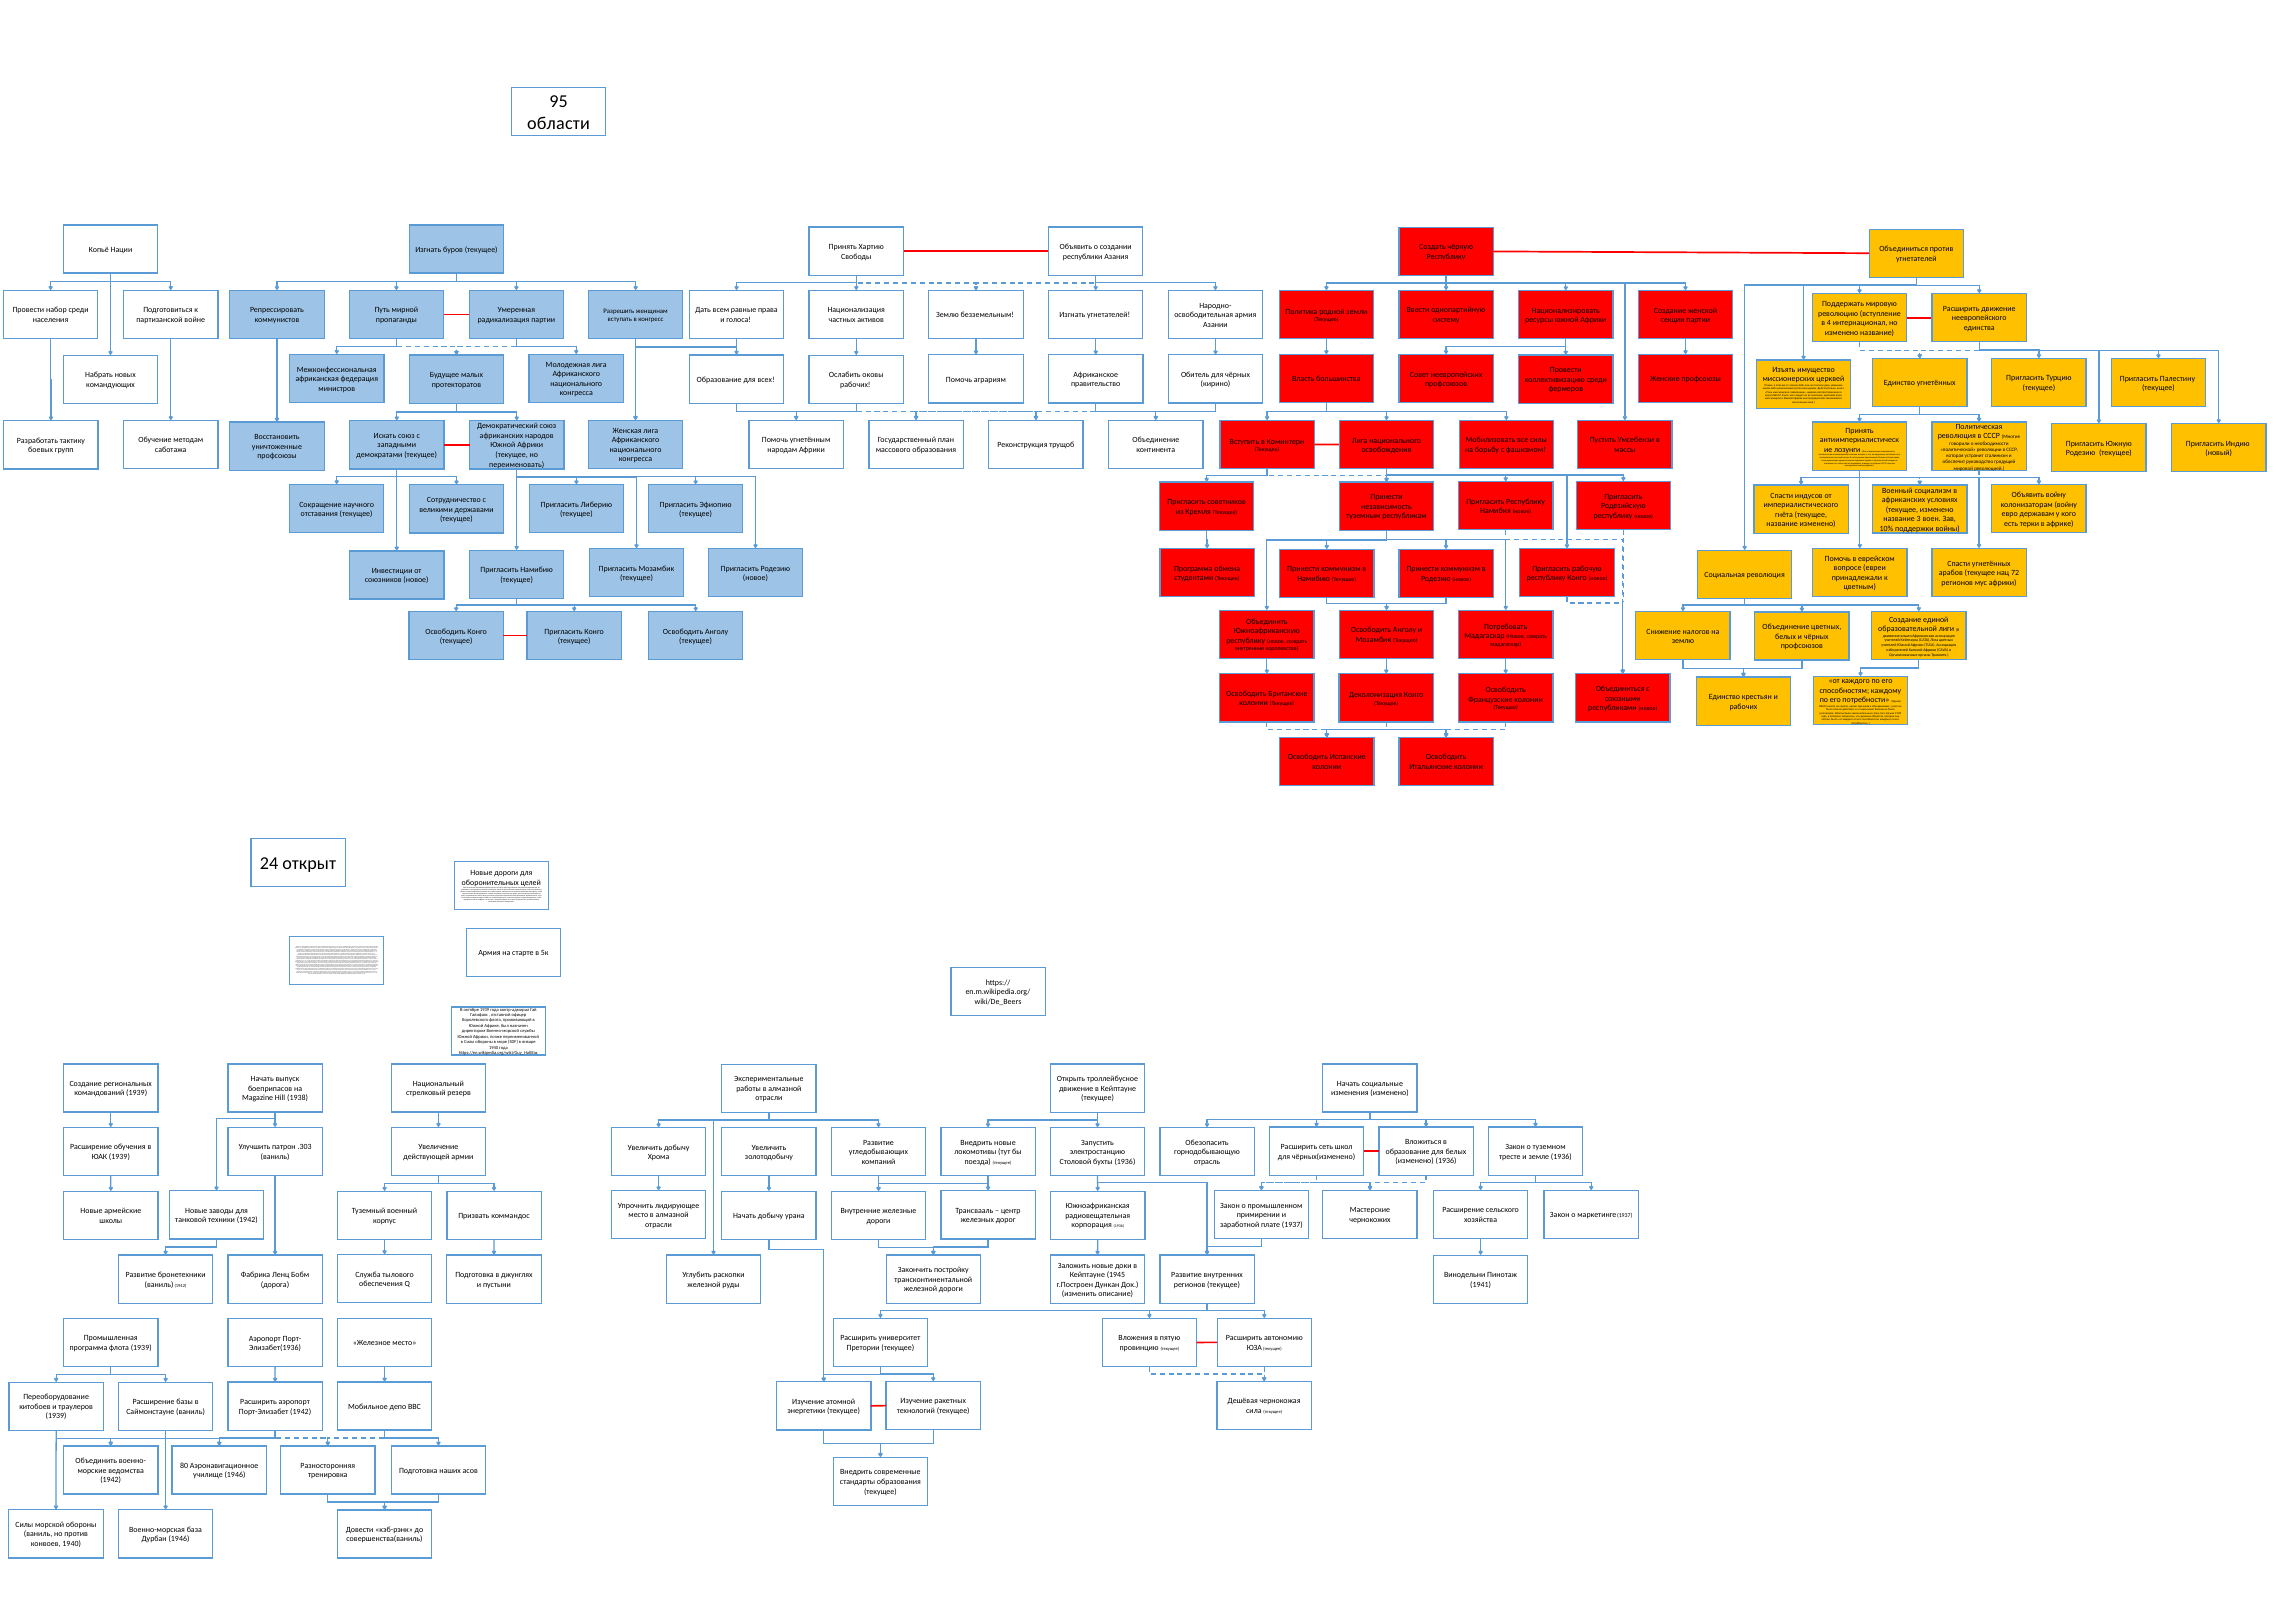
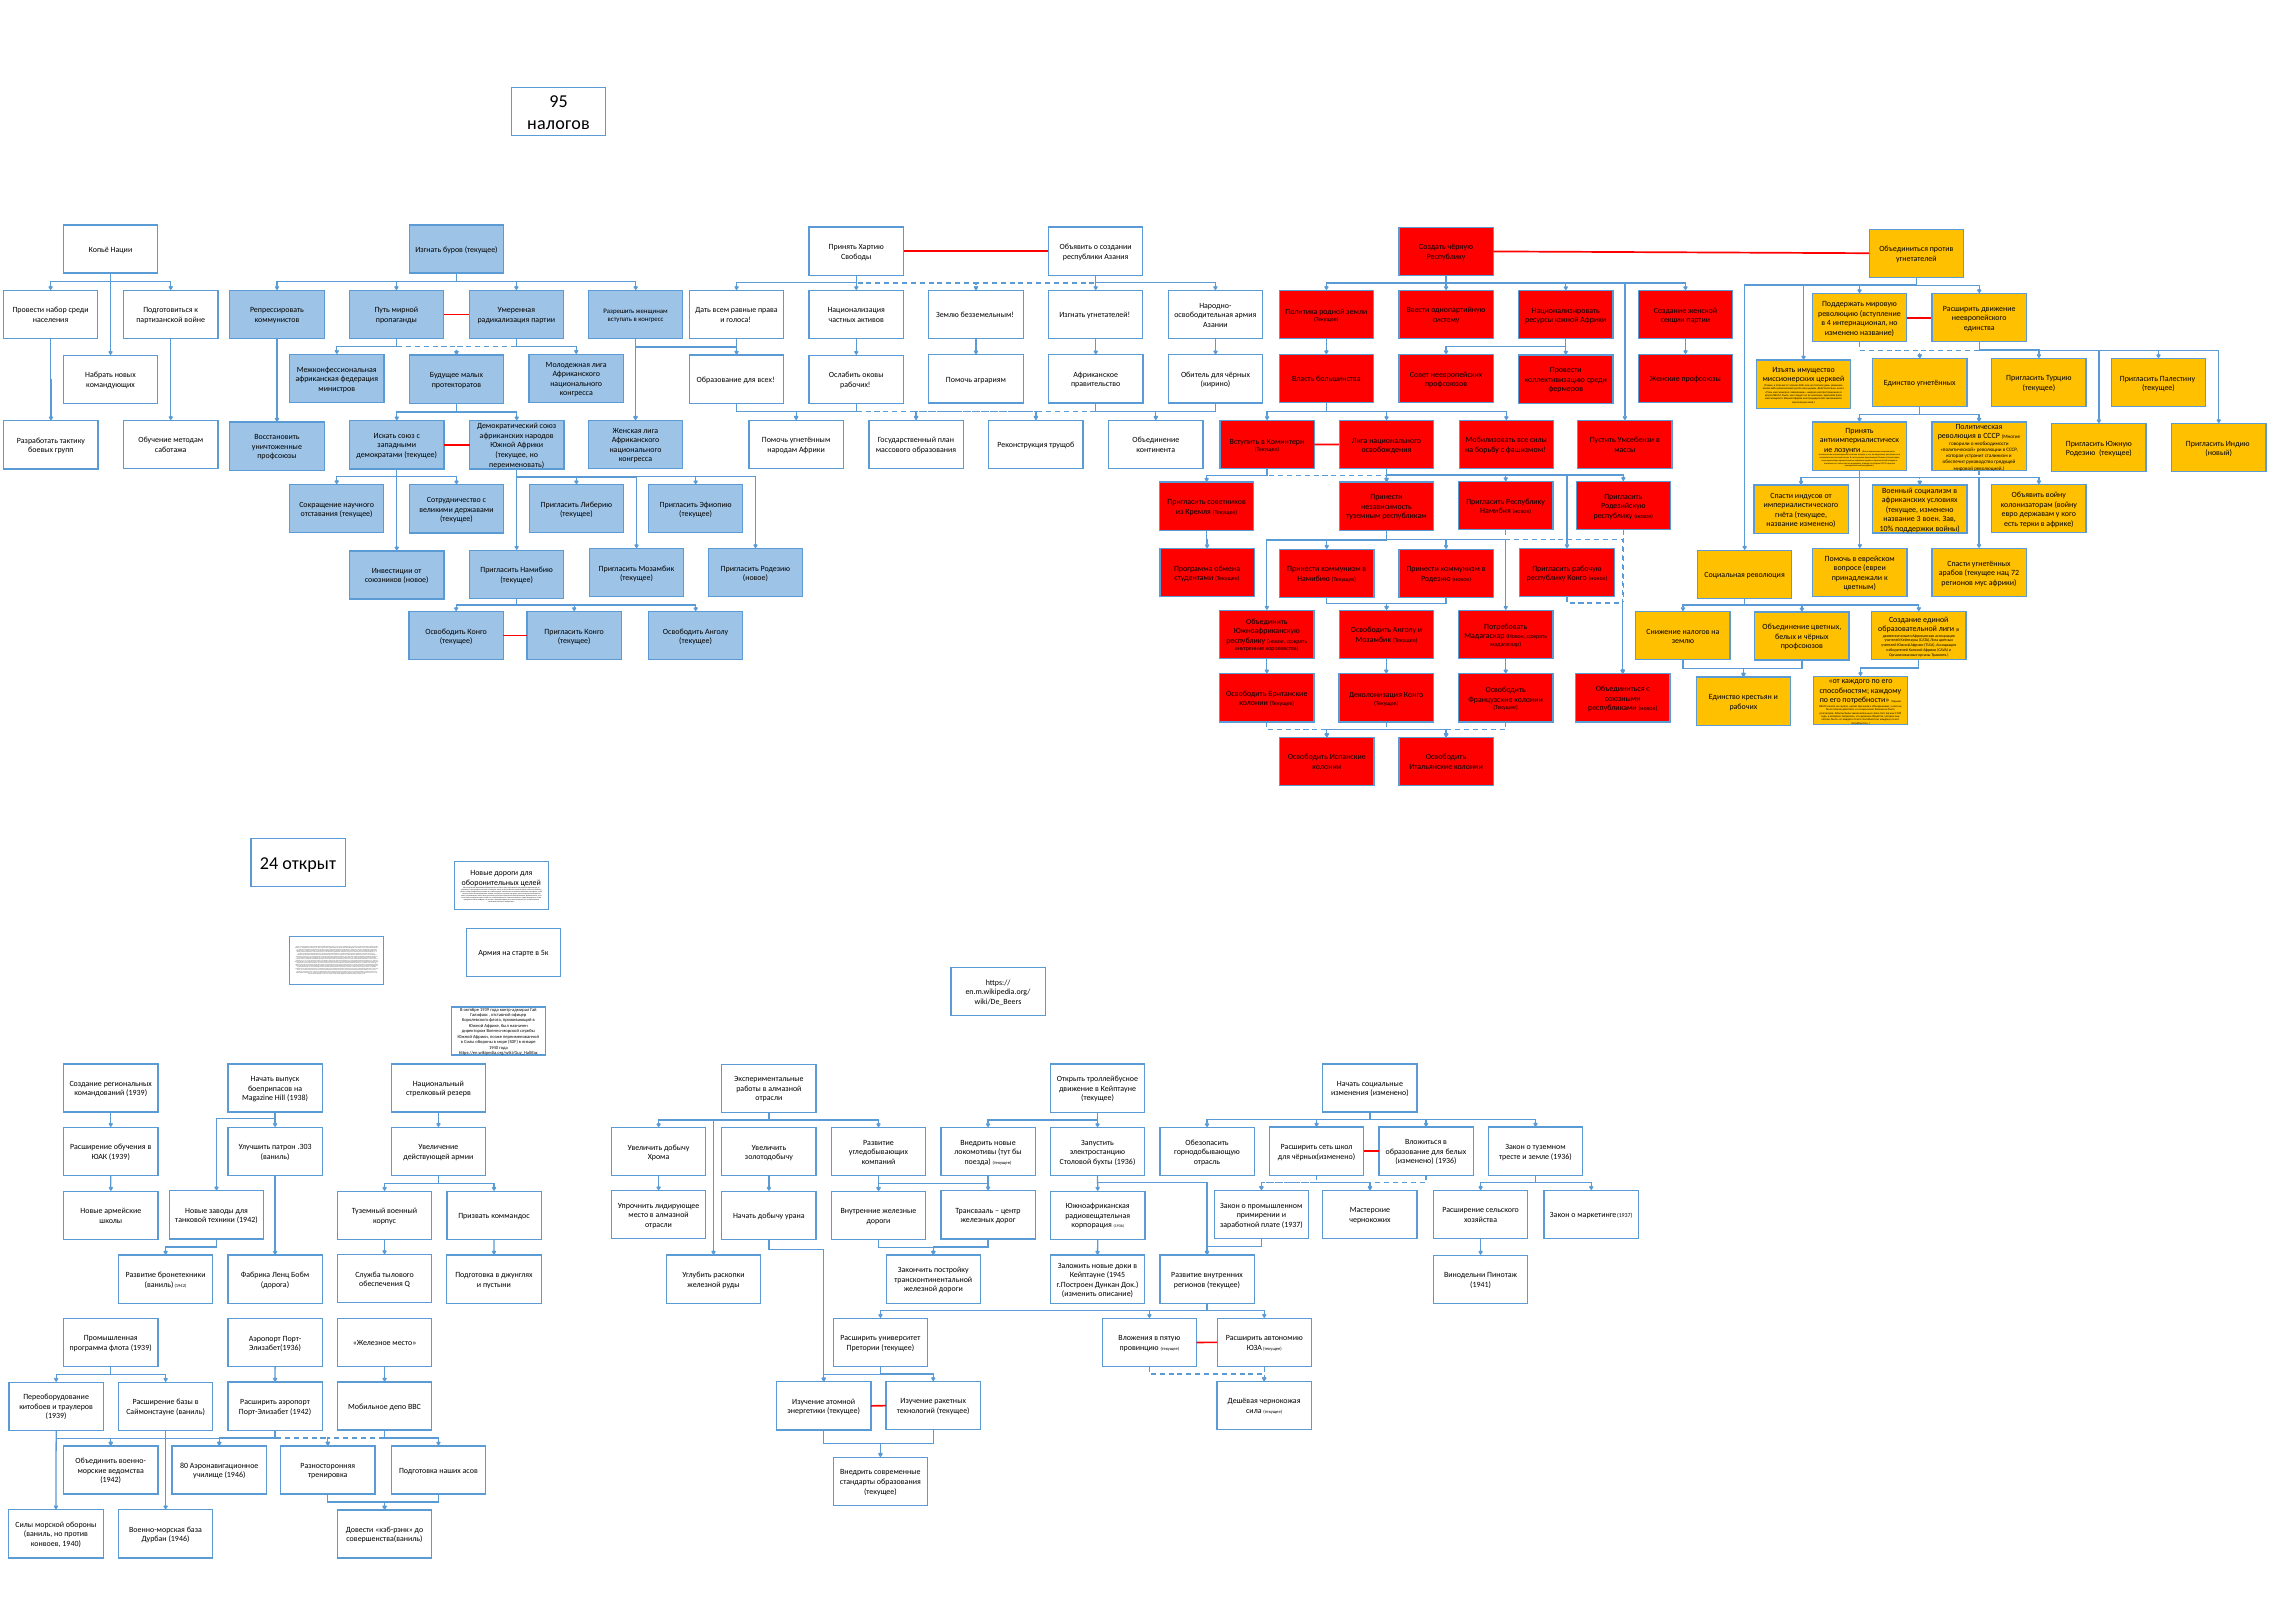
области at (559, 124): области -> налогов
